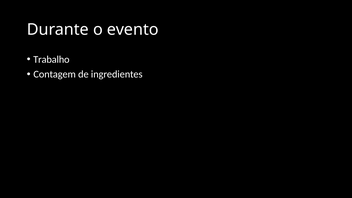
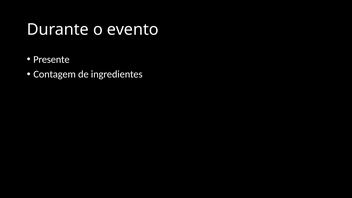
Trabalho: Trabalho -> Presente
